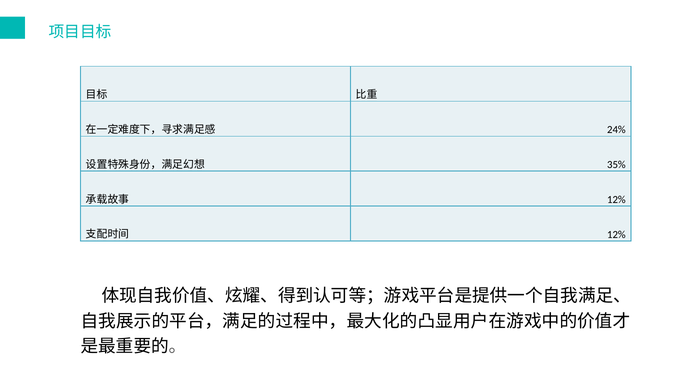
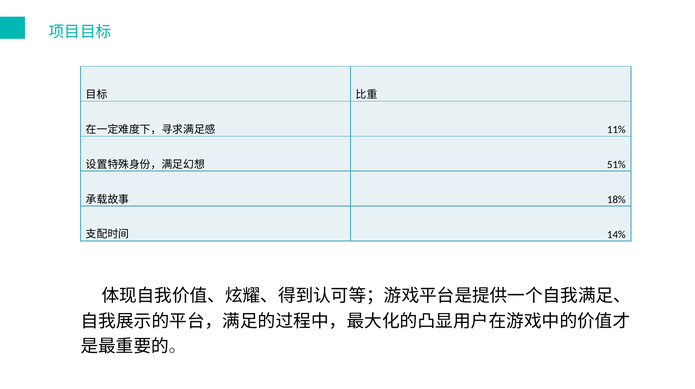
24%: 24% -> 11%
35%: 35% -> 51%
12% at (616, 200): 12% -> 18%
12% at (616, 235): 12% -> 14%
